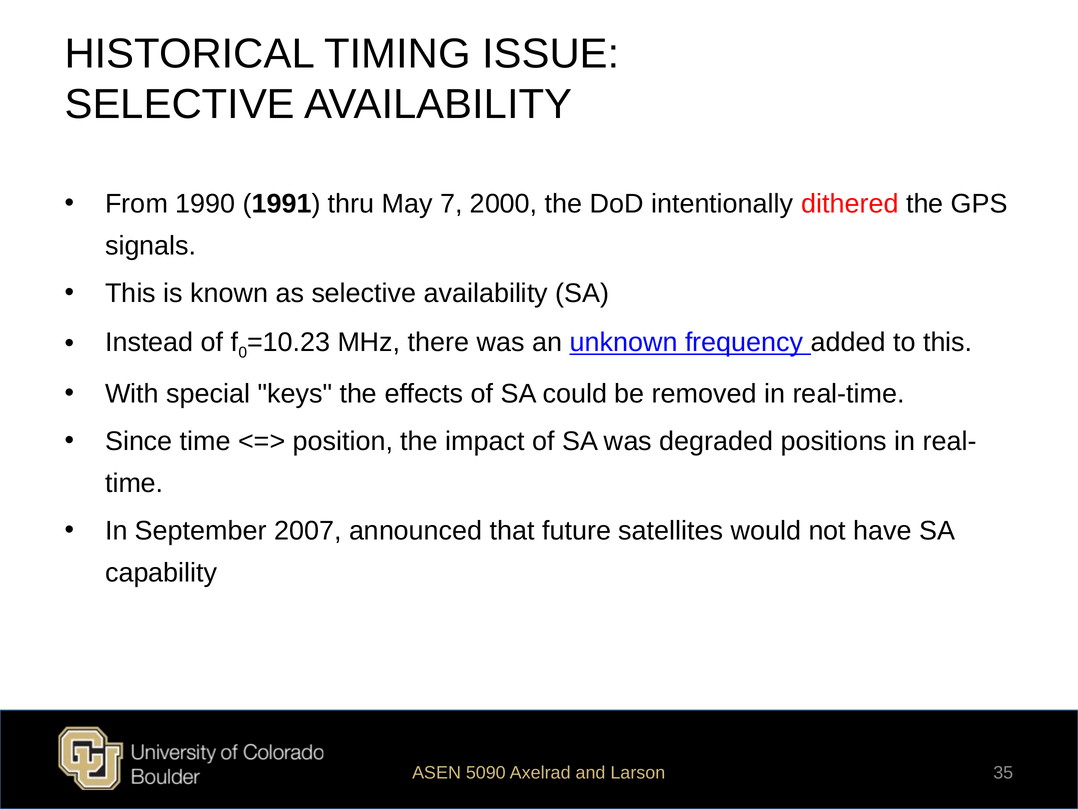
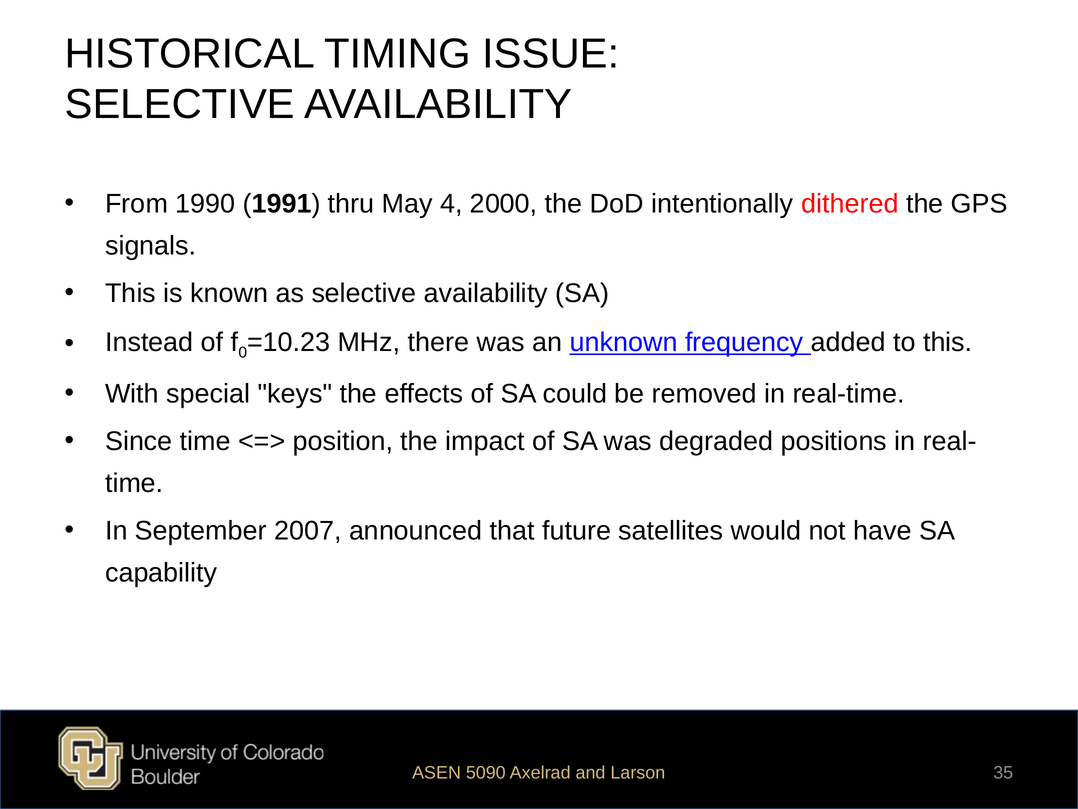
7: 7 -> 4
